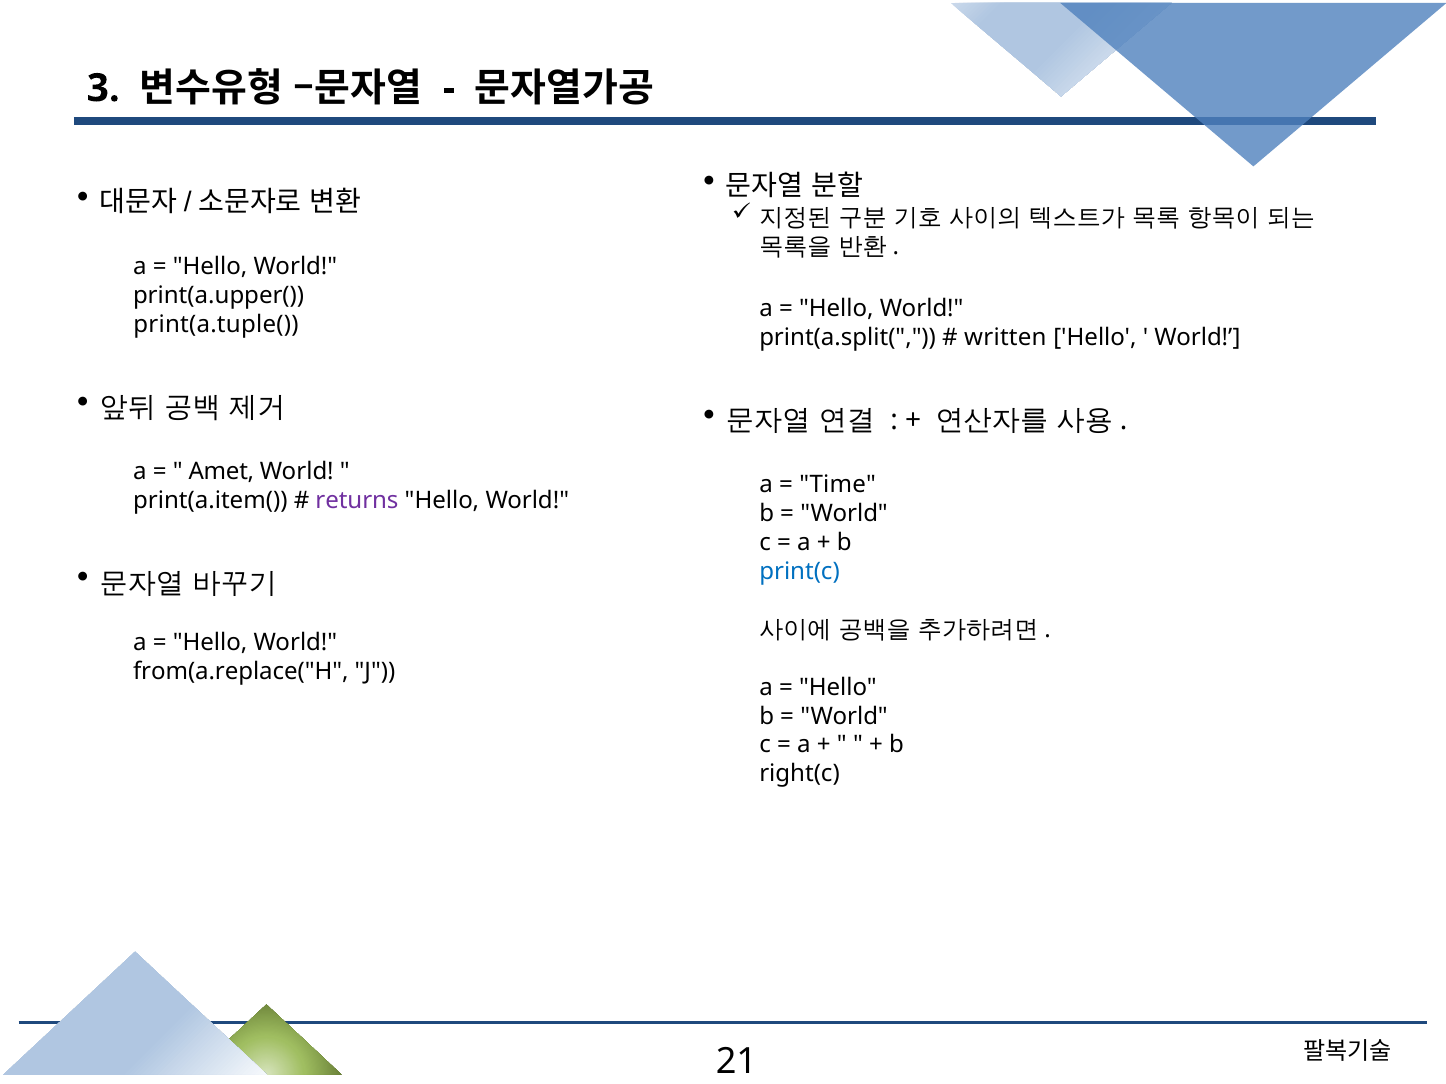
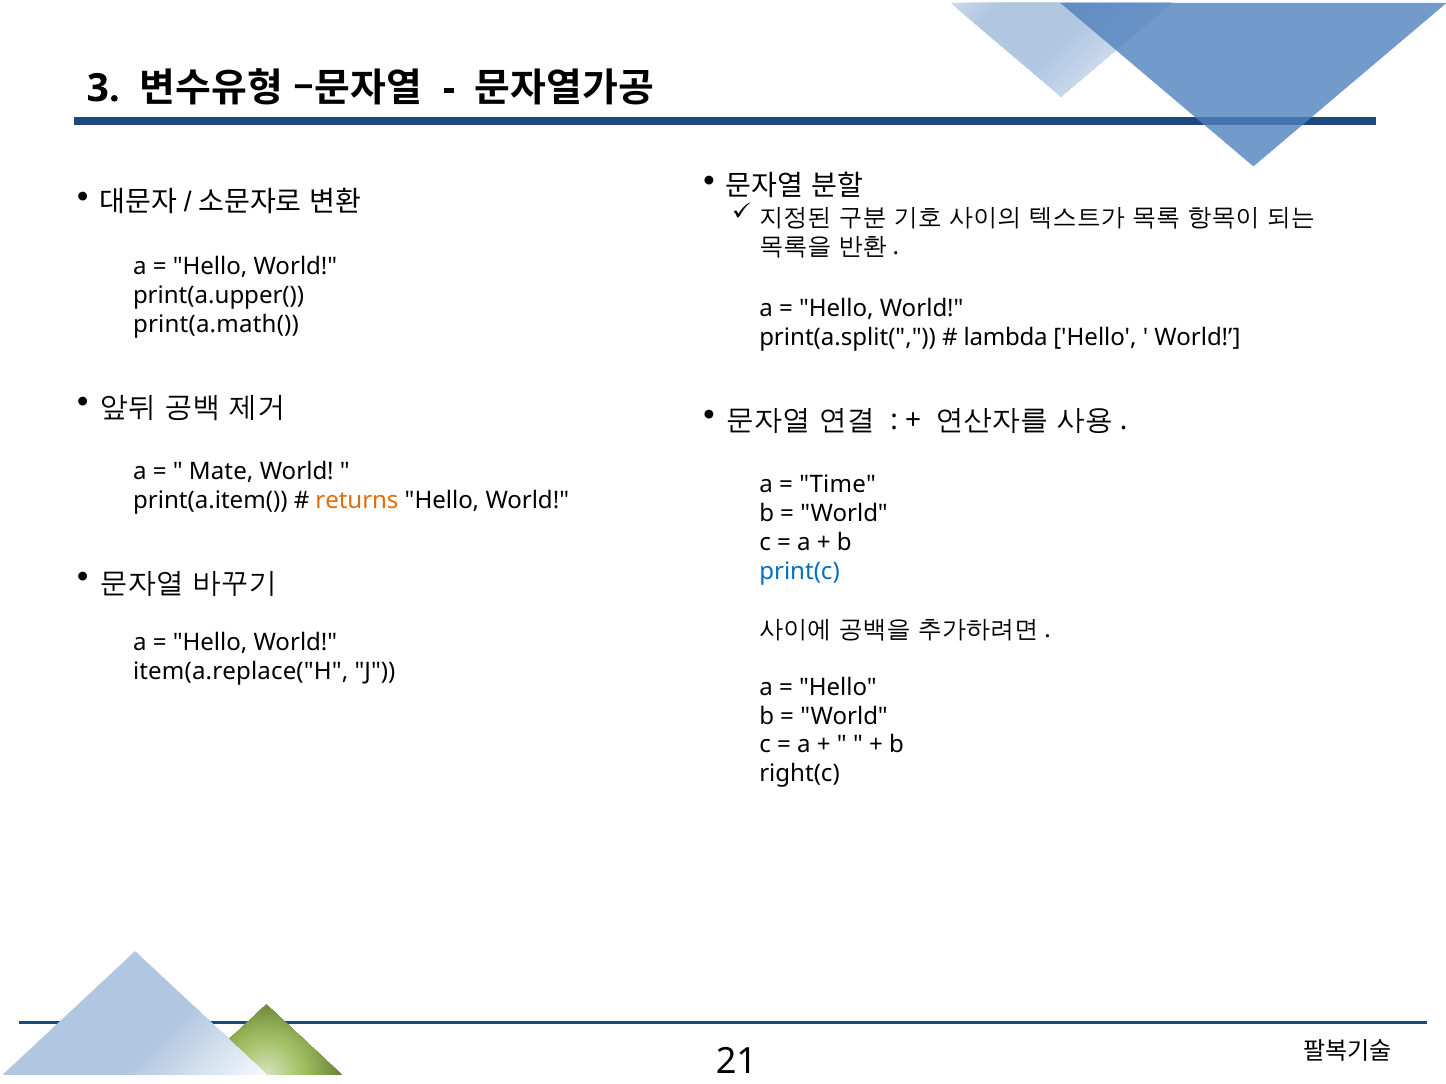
print(a.tuple(: print(a.tuple( -> print(a.math(
written: written -> lambda
Amet: Amet -> Mate
returns colour: purple -> orange
from(a.replace("H: from(a.replace("H -> item(a.replace("H
